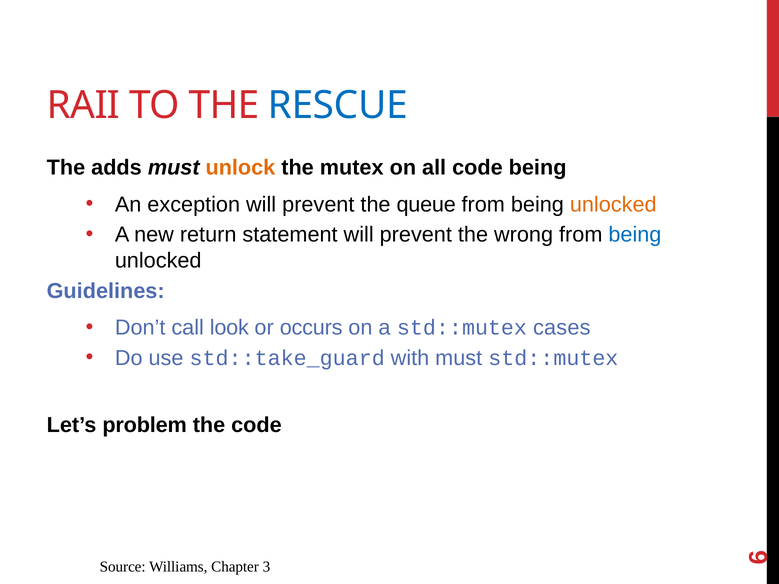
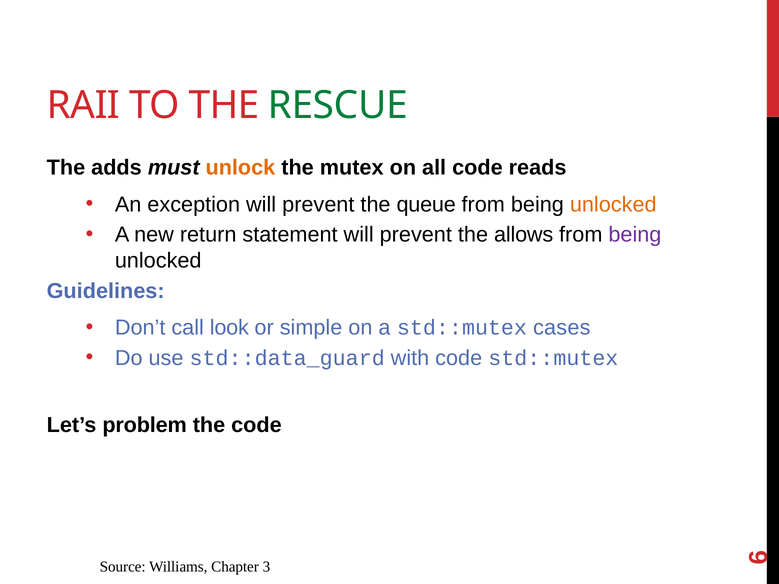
RESCUE colour: blue -> green
code being: being -> reads
wrong: wrong -> allows
being at (635, 235) colour: blue -> purple
occurs: occurs -> simple
std::take_guard: std::take_guard -> std::data_guard
with must: must -> code
